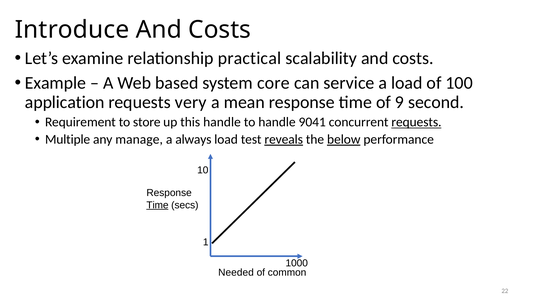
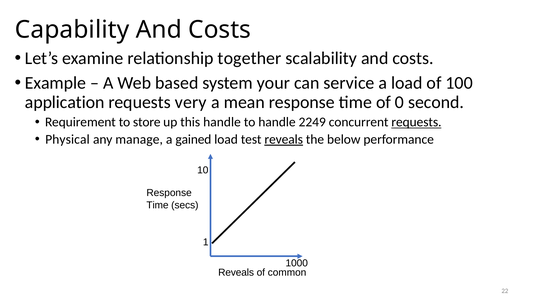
Introduce: Introduce -> Capability
practical: practical -> together
core: core -> your
9: 9 -> 0
9041: 9041 -> 2249
Multiple: Multiple -> Physical
always: always -> gained
below underline: present -> none
Time at (158, 205) underline: present -> none
Needed at (236, 272): Needed -> Reveals
